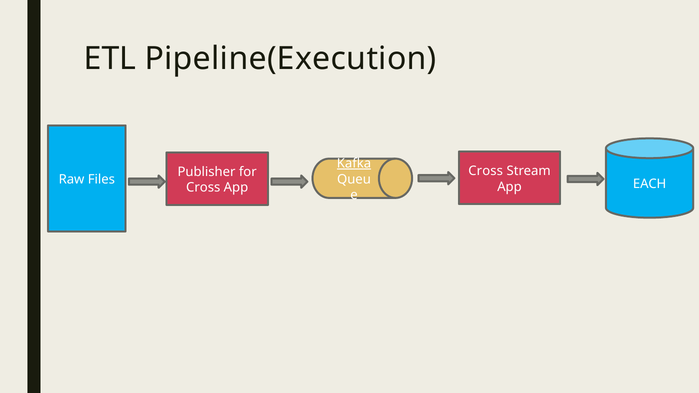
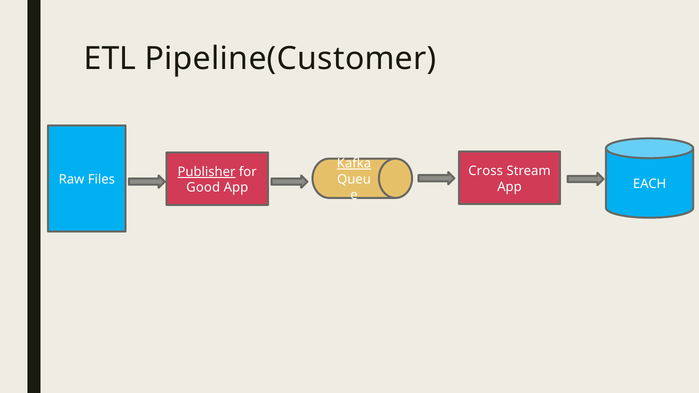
Pipeline(Execution: Pipeline(Execution -> Pipeline(Customer
Publisher underline: none -> present
Cross at (203, 188): Cross -> Good
